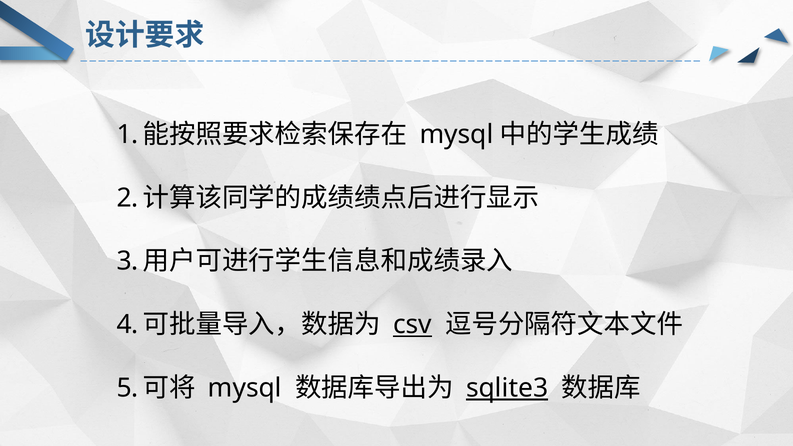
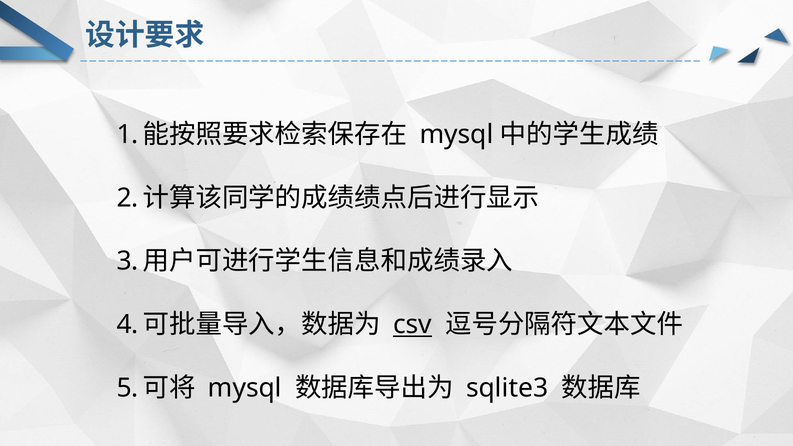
sqlite3 underline: present -> none
